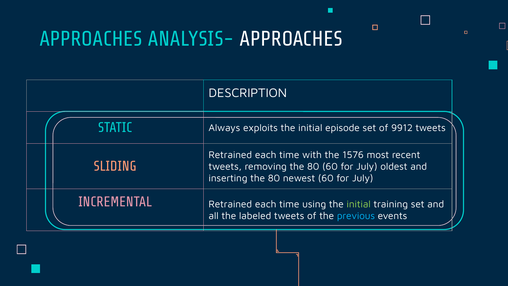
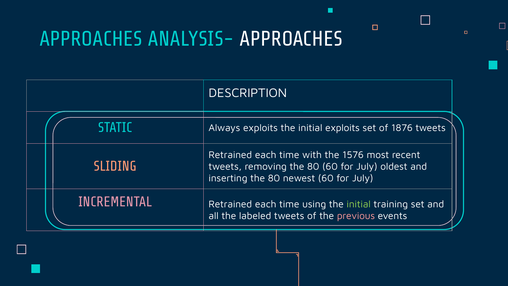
initial episode: episode -> exploits
9912: 9912 -> 1876
previous colour: light blue -> pink
